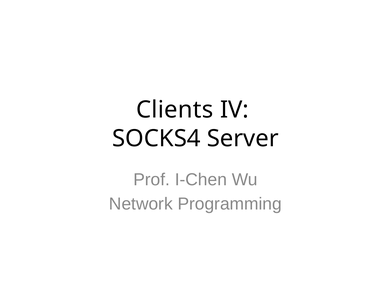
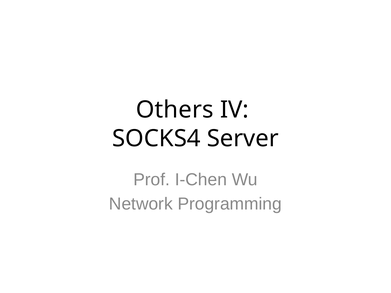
Clients: Clients -> Others
